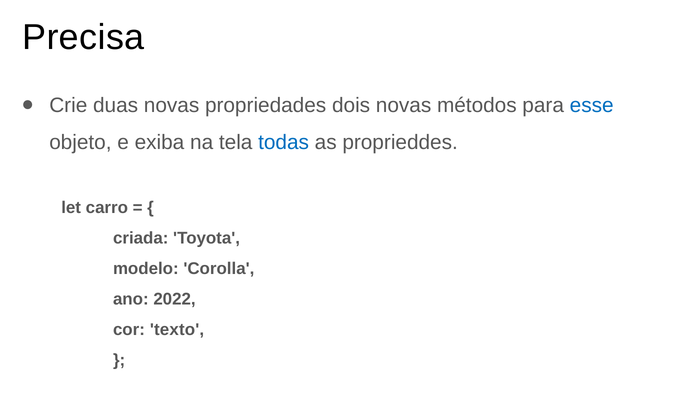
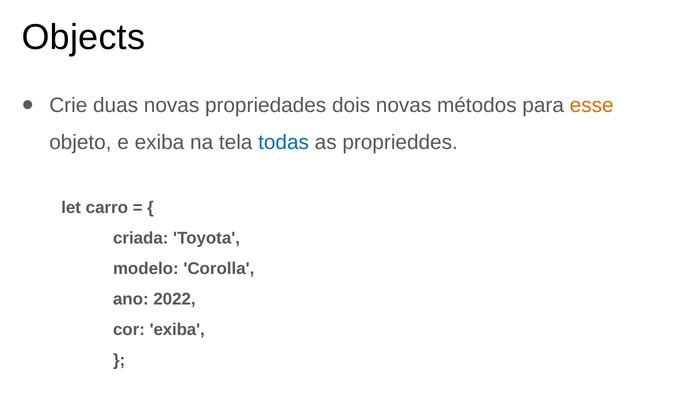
Precisa: Precisa -> Objects
esse colour: blue -> orange
cor texto: texto -> exiba
